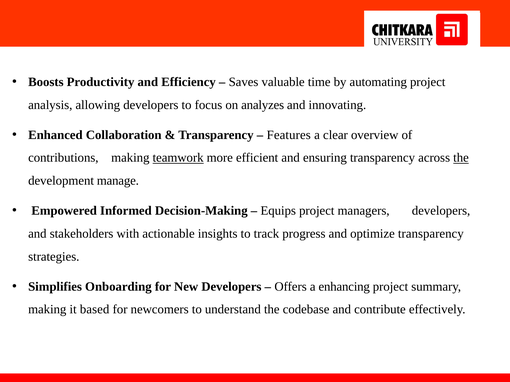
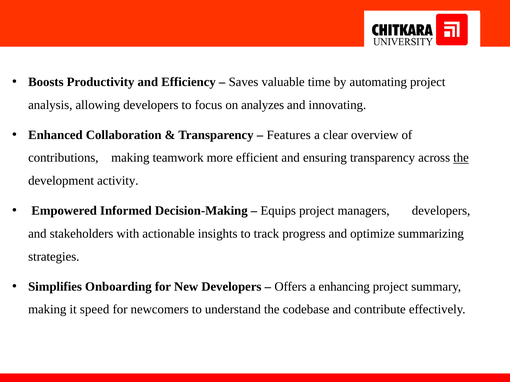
teamwork underline: present -> none
manage: manage -> activity
optimize transparency: transparency -> summarizing
based: based -> speed
